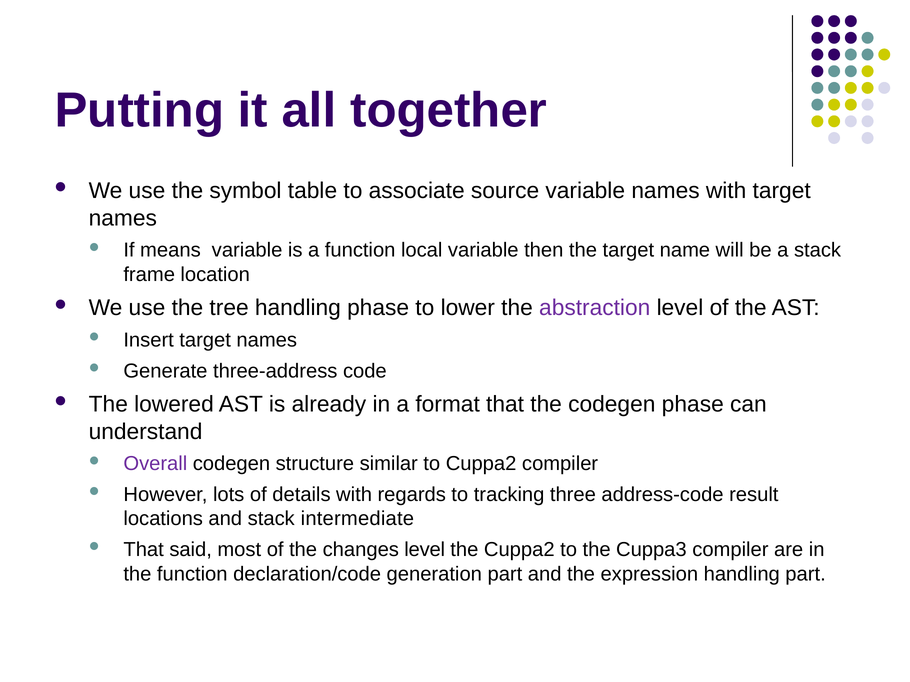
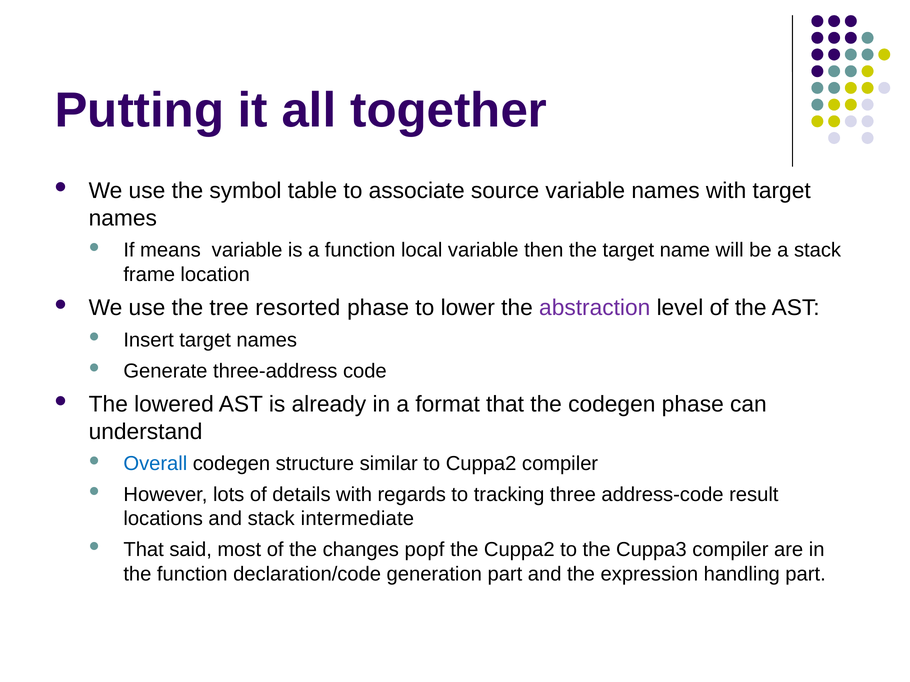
tree handling: handling -> resorted
Overall colour: purple -> blue
changes level: level -> popf
